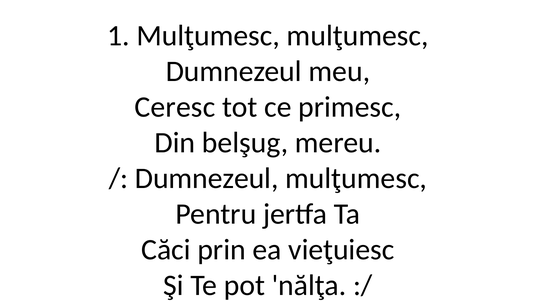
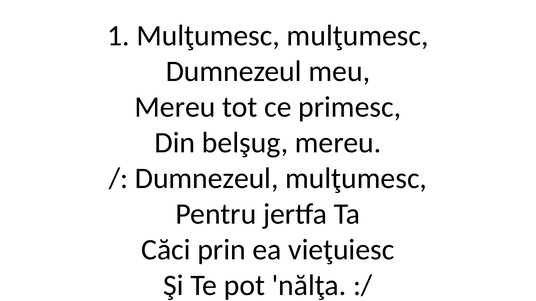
Ceresc at (175, 107): Ceresc -> Mereu
